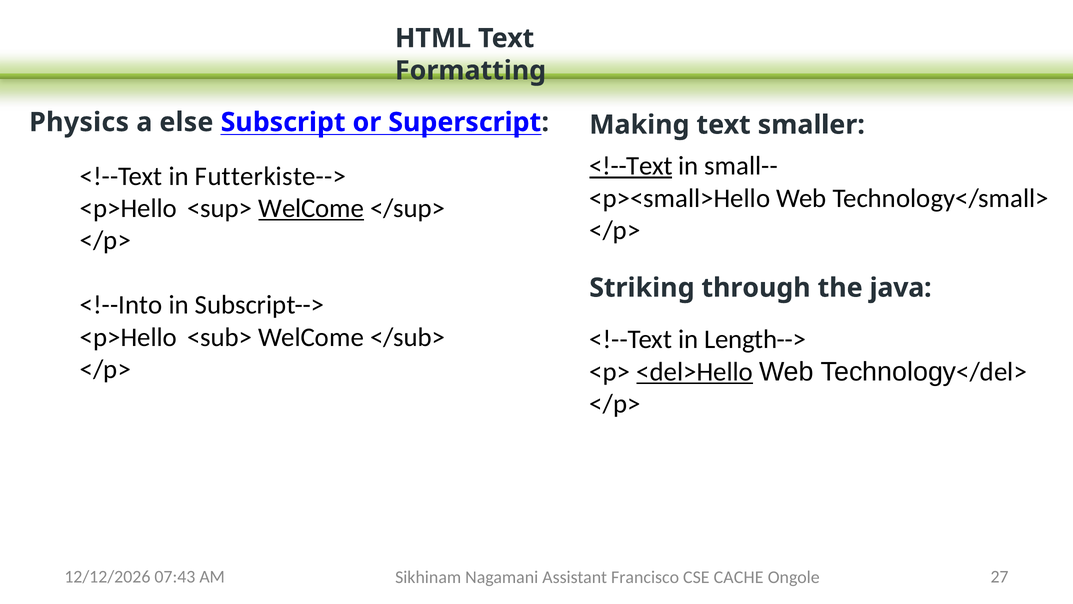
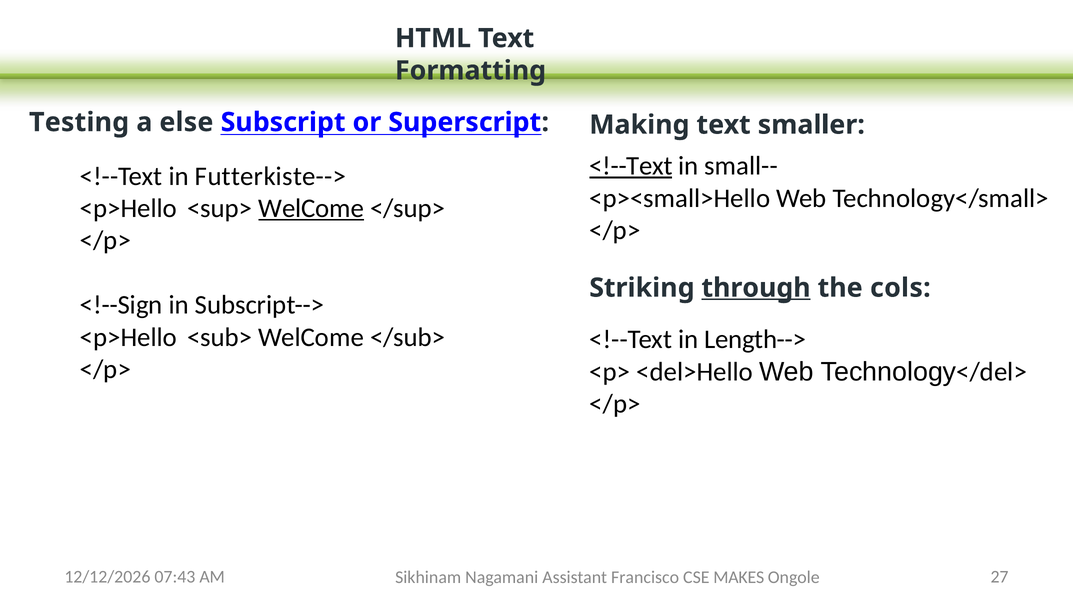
Physics: Physics -> Testing
through underline: none -> present
java: java -> cols
<!--Into: <!--Into -> <!--Sign
<del>Hello underline: present -> none
CACHE: CACHE -> MAKES
